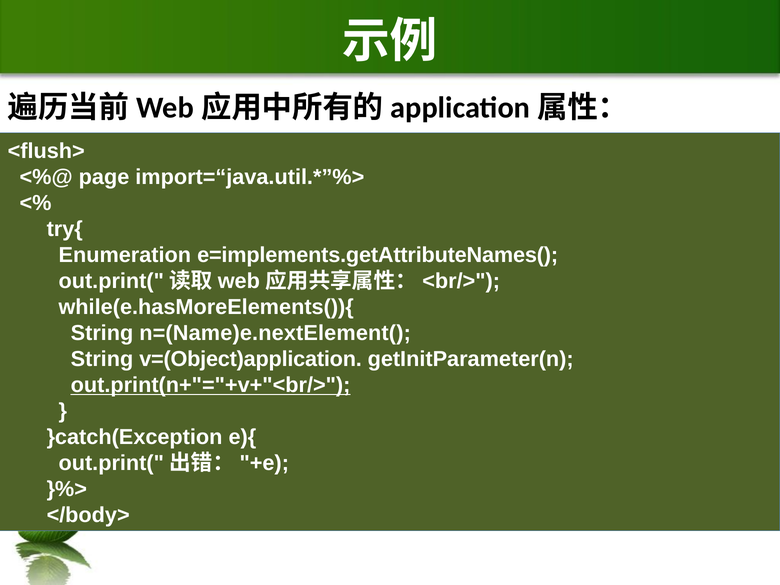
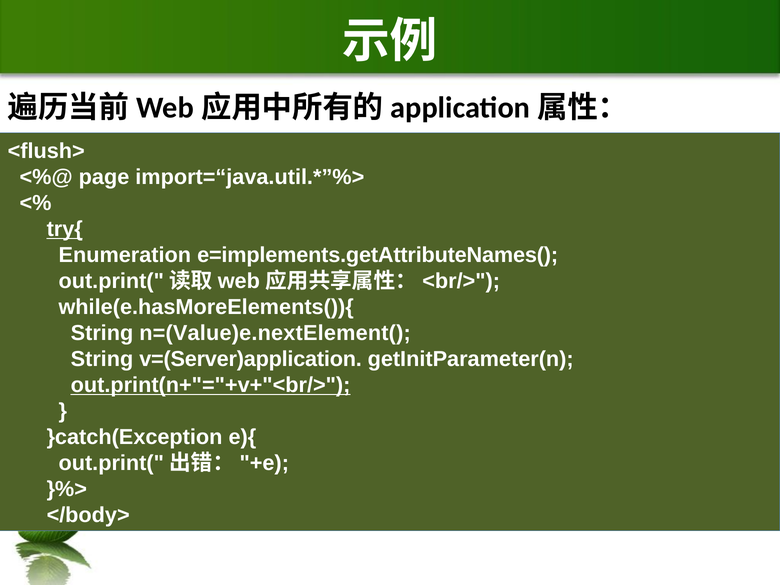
try{ underline: none -> present
n=(Name)e.nextElement(: n=(Name)e.nextElement( -> n=(Value)e.nextElement(
v=(Object)application: v=(Object)application -> v=(Server)application
